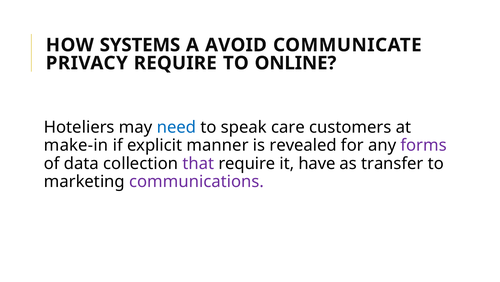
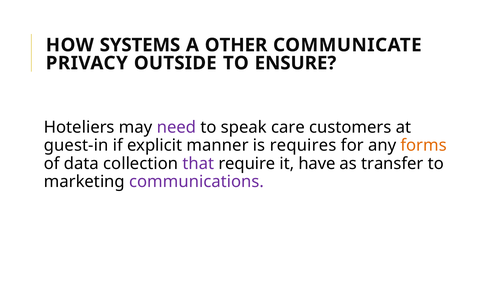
AVOID: AVOID -> OTHER
PRIVACY REQUIRE: REQUIRE -> OUTSIDE
ONLINE: ONLINE -> ENSURE
need colour: blue -> purple
make-in: make-in -> guest-in
revealed: revealed -> requires
forms colour: purple -> orange
